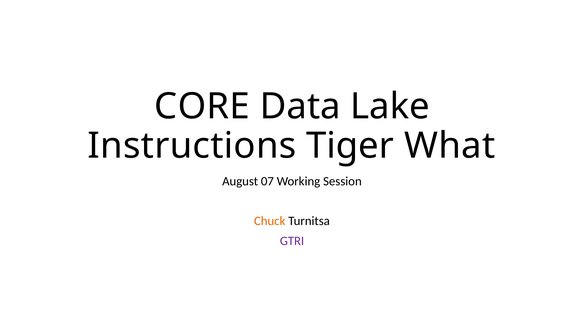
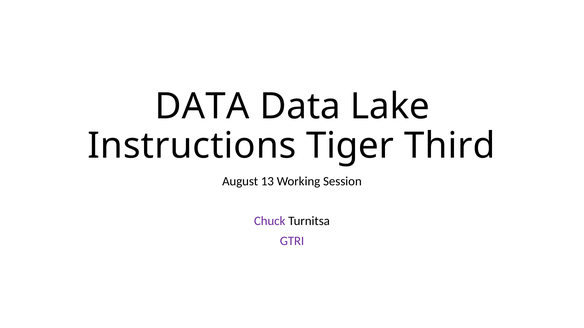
CORE at (202, 107): CORE -> DATA
What: What -> Third
07: 07 -> 13
Chuck colour: orange -> purple
